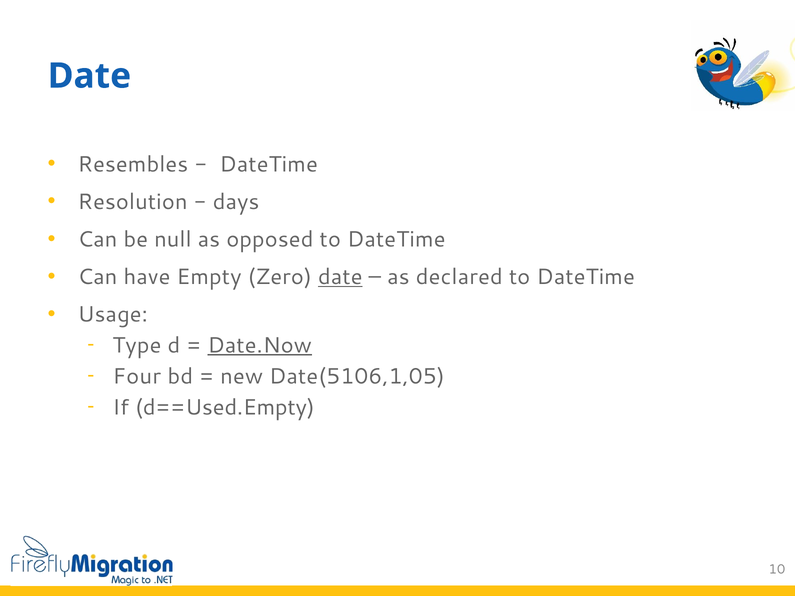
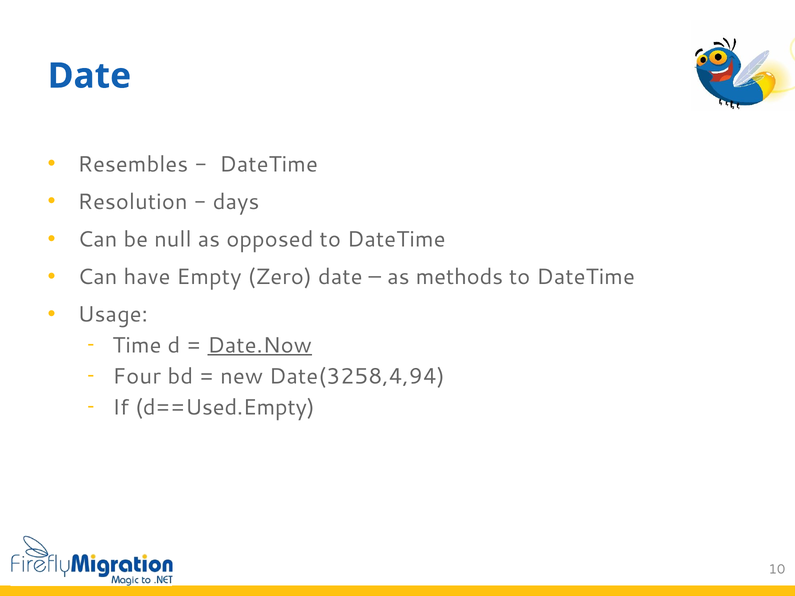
date at (340, 277) underline: present -> none
declared: declared -> methods
Type: Type -> Time
Date(5106,1,05: Date(5106,1,05 -> Date(3258,4,94
